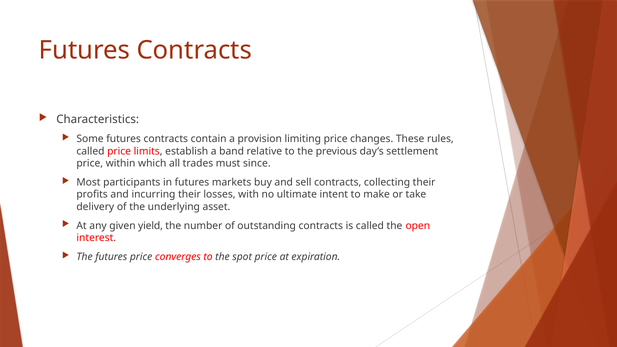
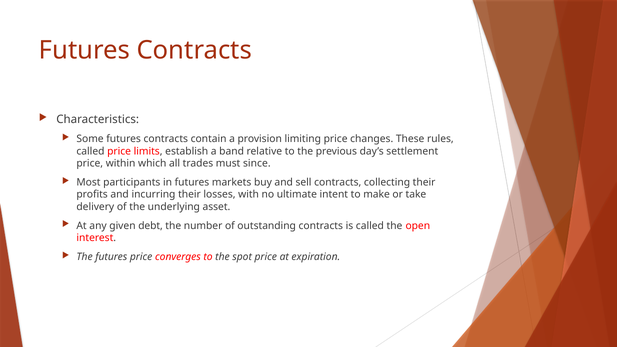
yield: yield -> debt
